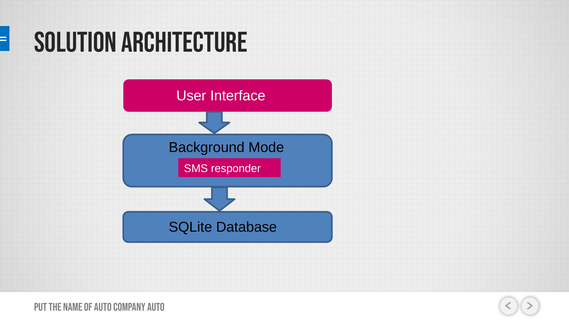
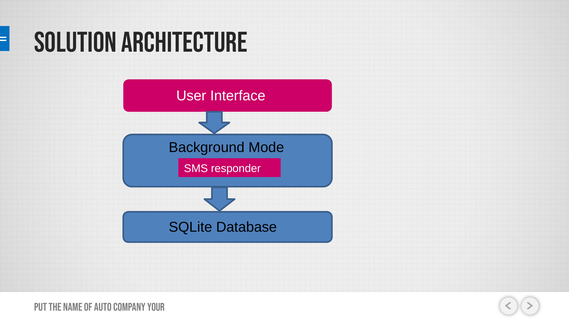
COMPANY AUTO: AUTO -> YOUR
